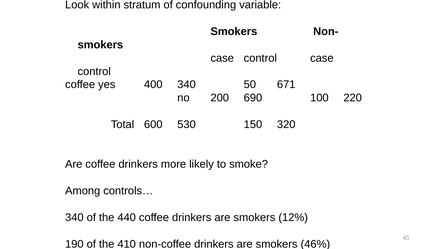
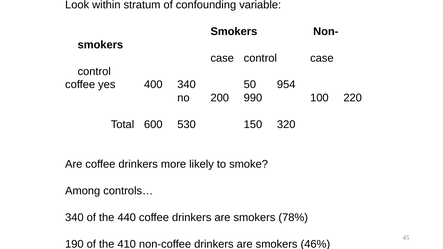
671: 671 -> 954
690: 690 -> 990
12%: 12% -> 78%
